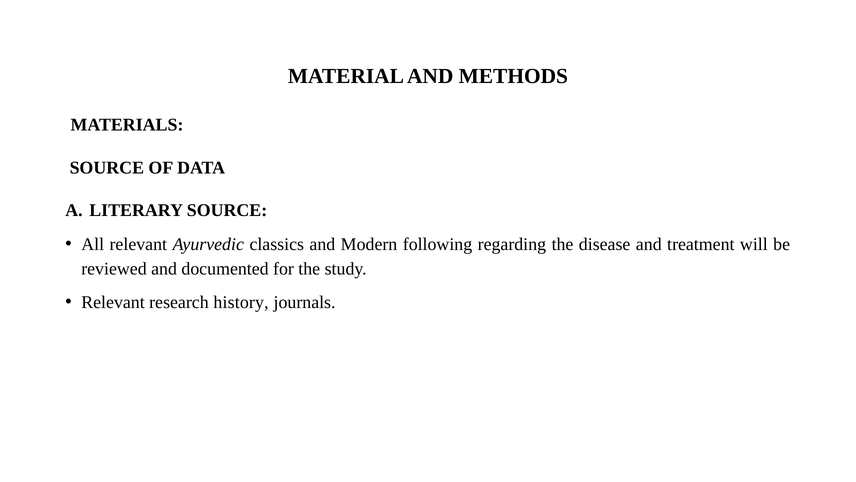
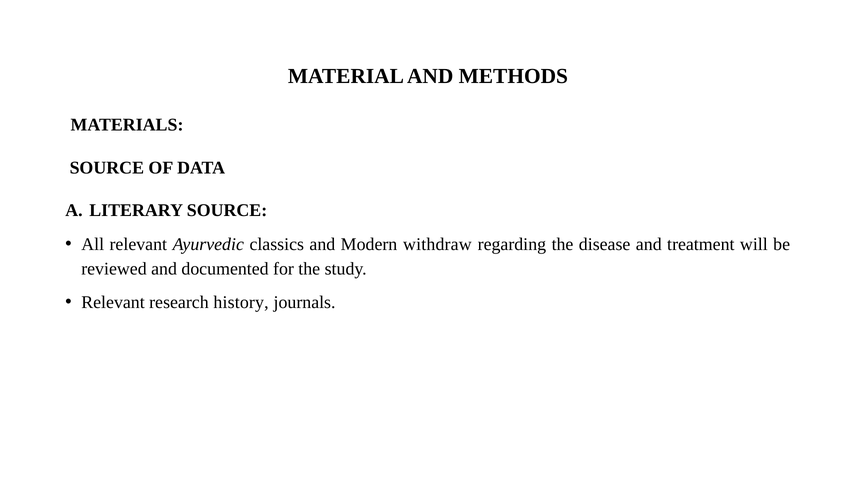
following: following -> withdraw
